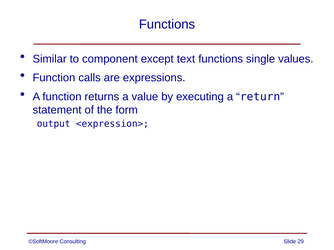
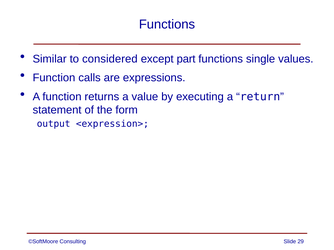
component: component -> considered
text: text -> part
